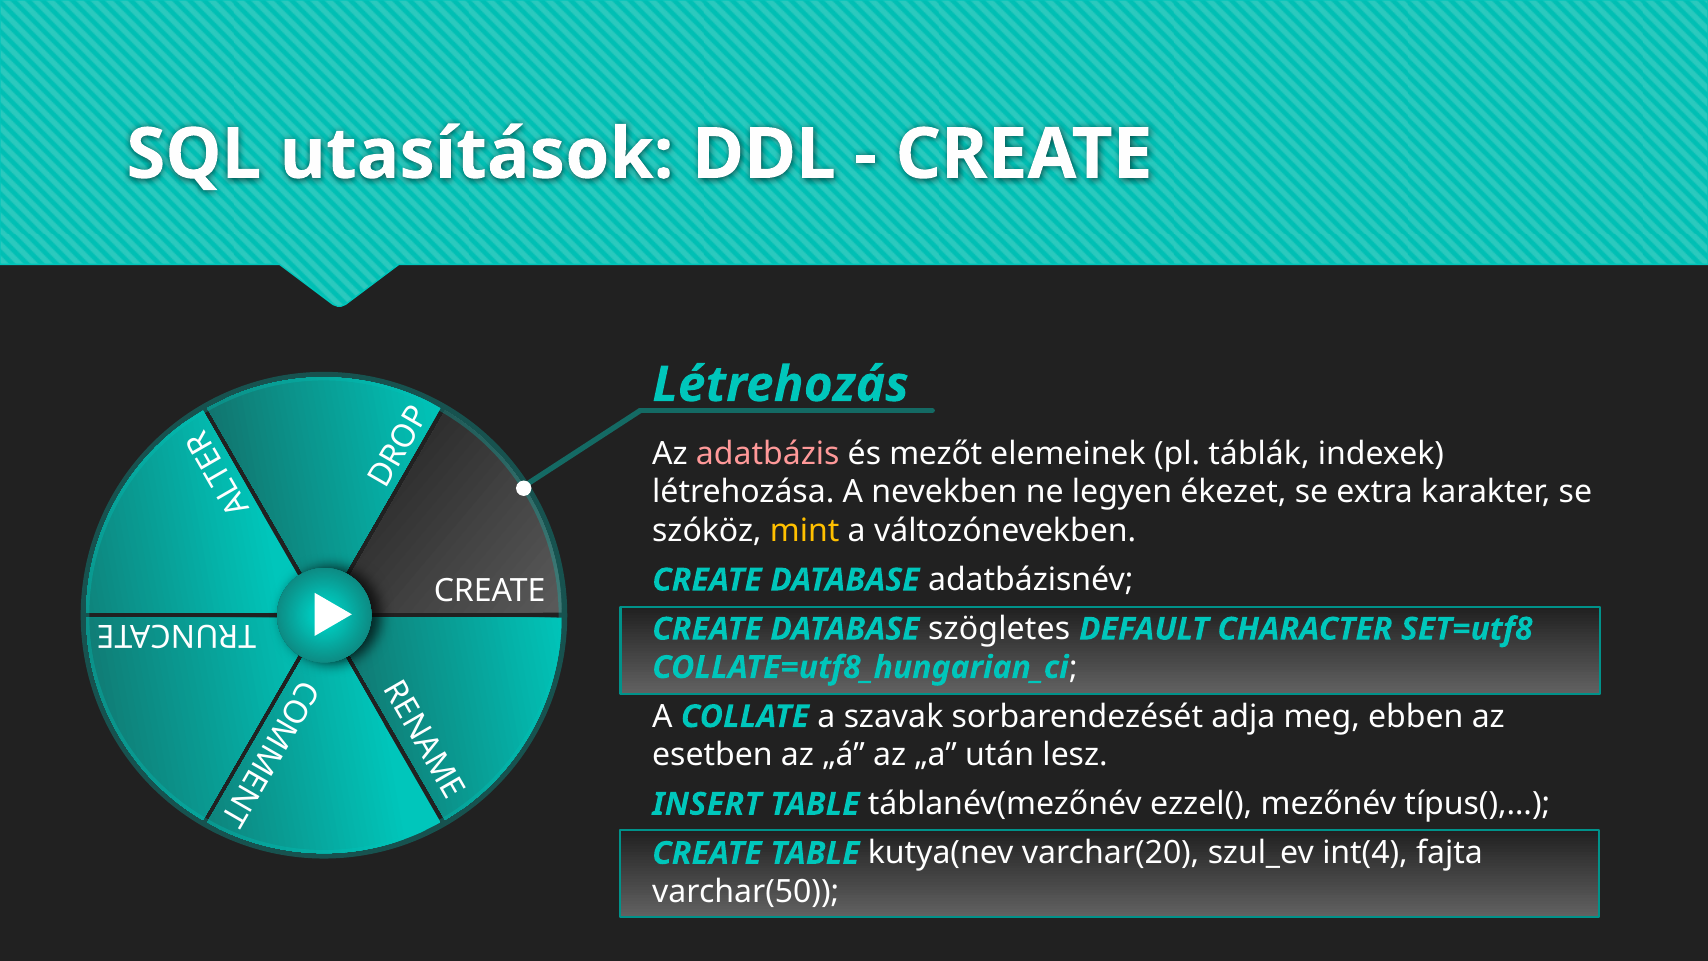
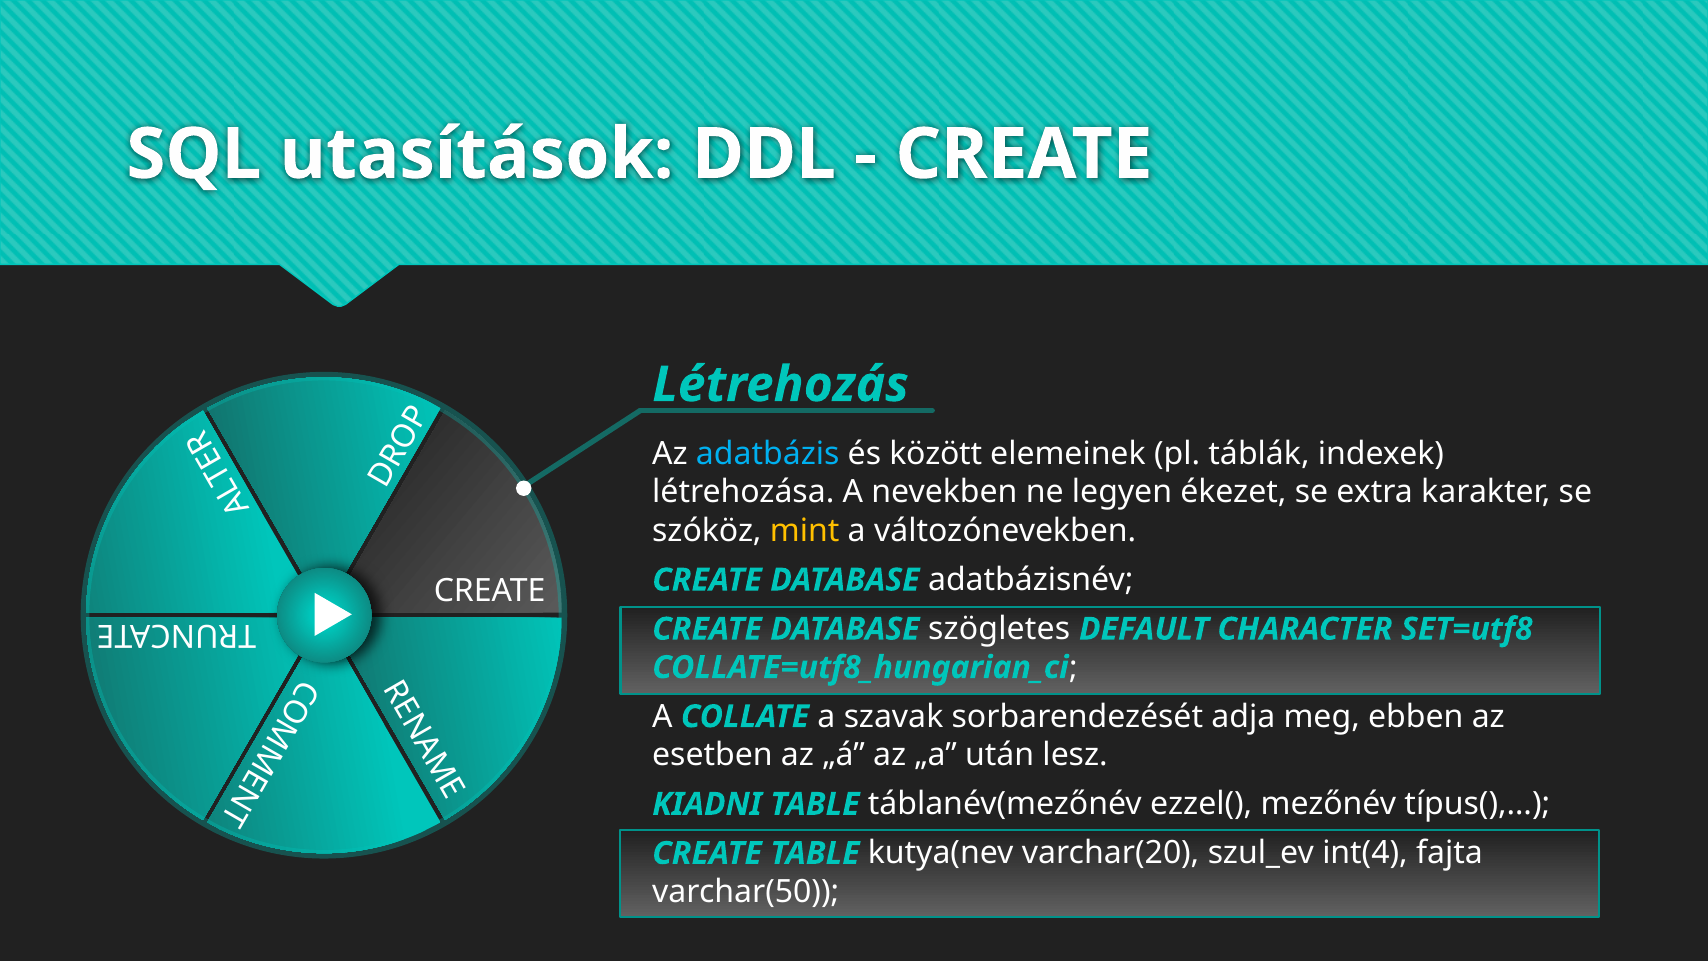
adatbázis colour: pink -> light blue
mezőt: mezőt -> között
INSERT: INSERT -> KIADNI
